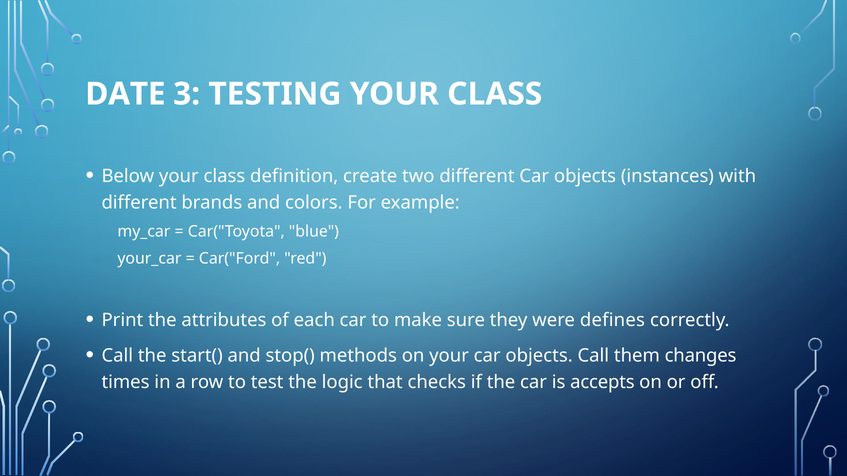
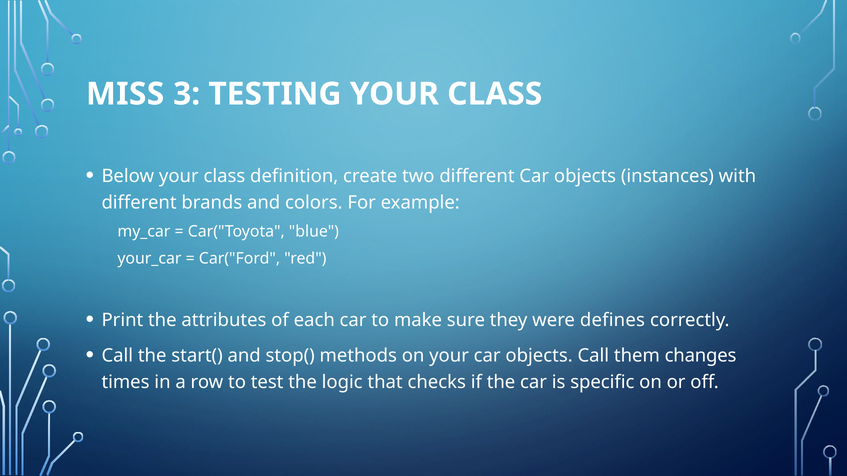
DATE: DATE -> MISS
accepts: accepts -> specific
